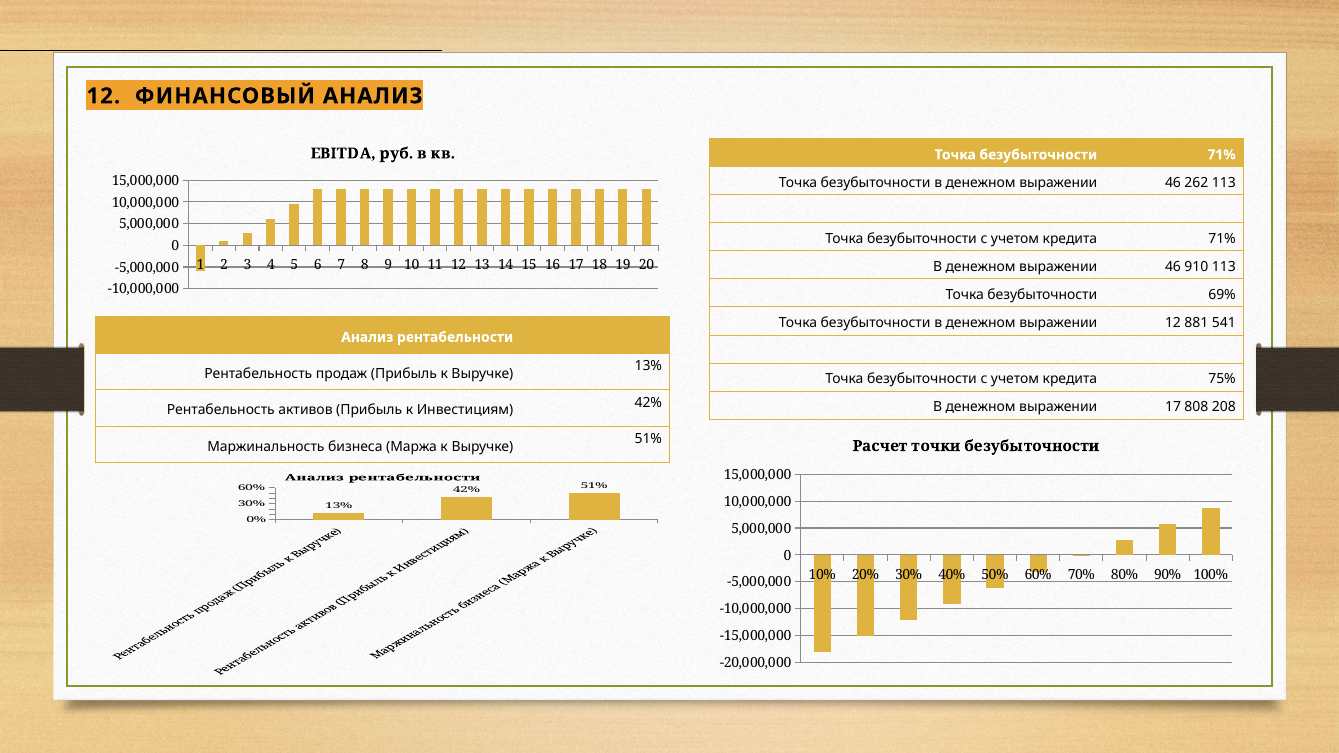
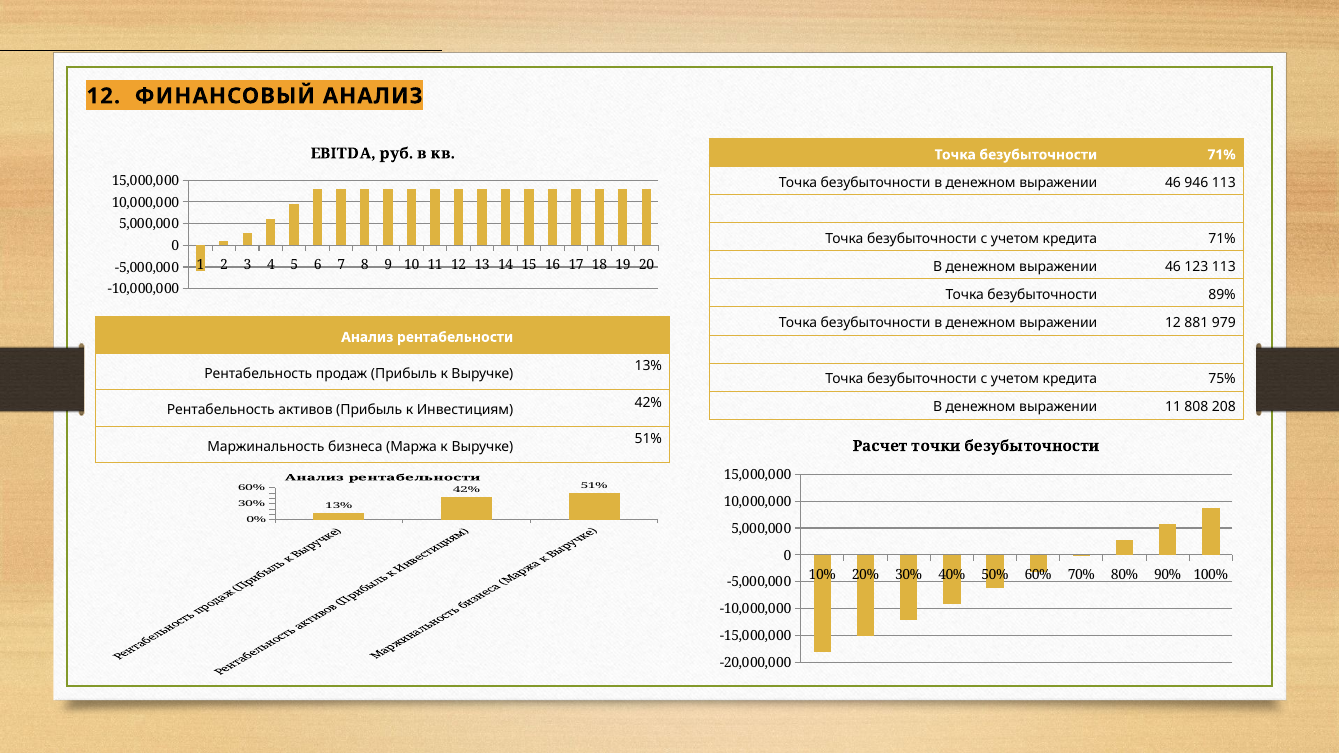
262: 262 -> 946
910: 910 -> 123
69%: 69% -> 89%
541: 541 -> 979
выражении 17: 17 -> 11
